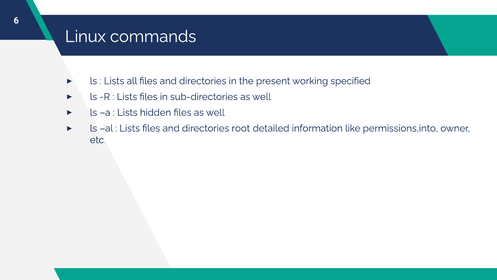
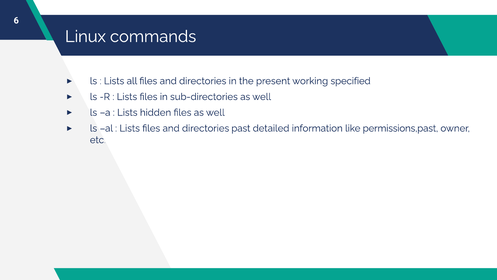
root: root -> past
permissions,into: permissions,into -> permissions,past
